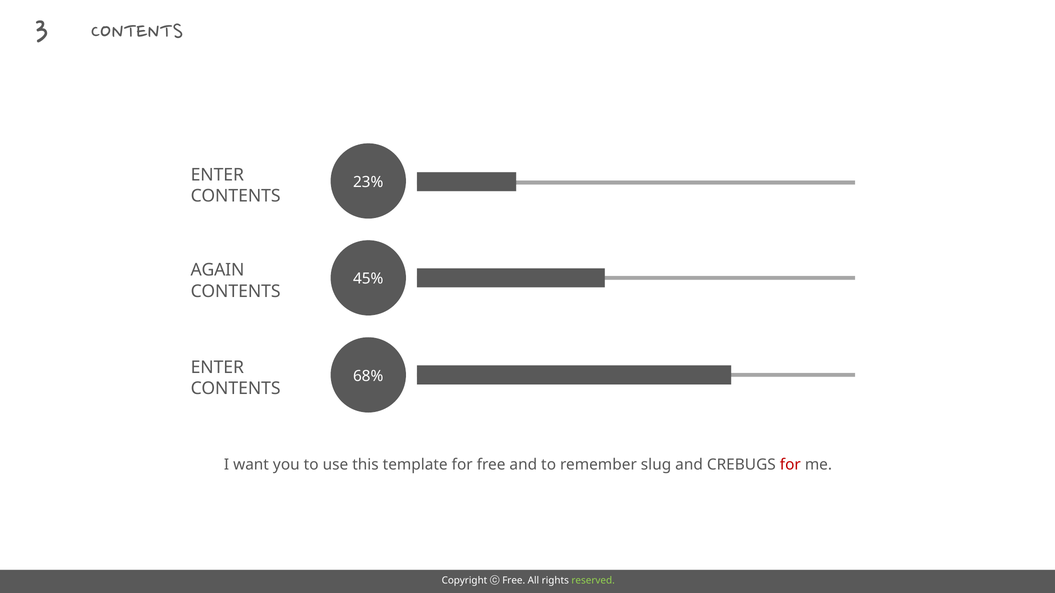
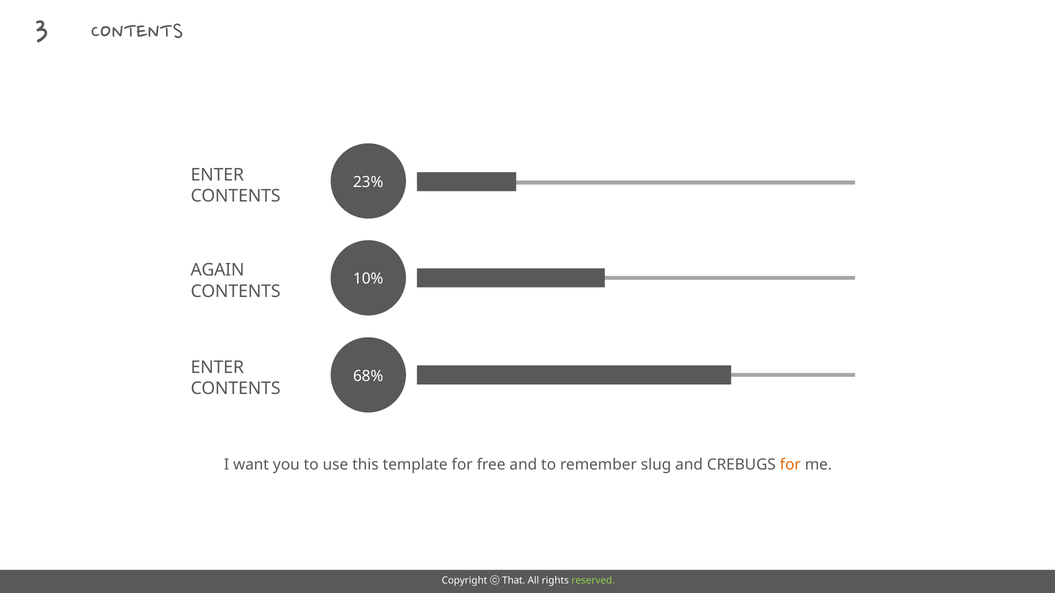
45%: 45% -> 10%
for at (790, 465) colour: red -> orange
Copyright Free: Free -> That
